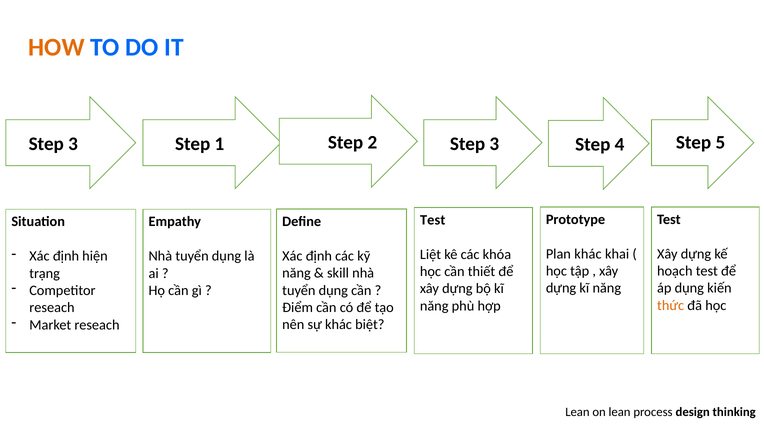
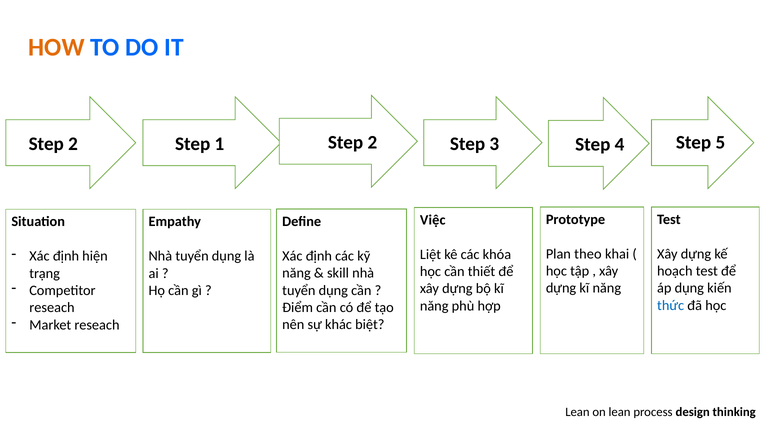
3 at (73, 144): 3 -> 2
Test at (433, 220): Test -> Việc
Plan khác: khác -> theo
thức colour: orange -> blue
